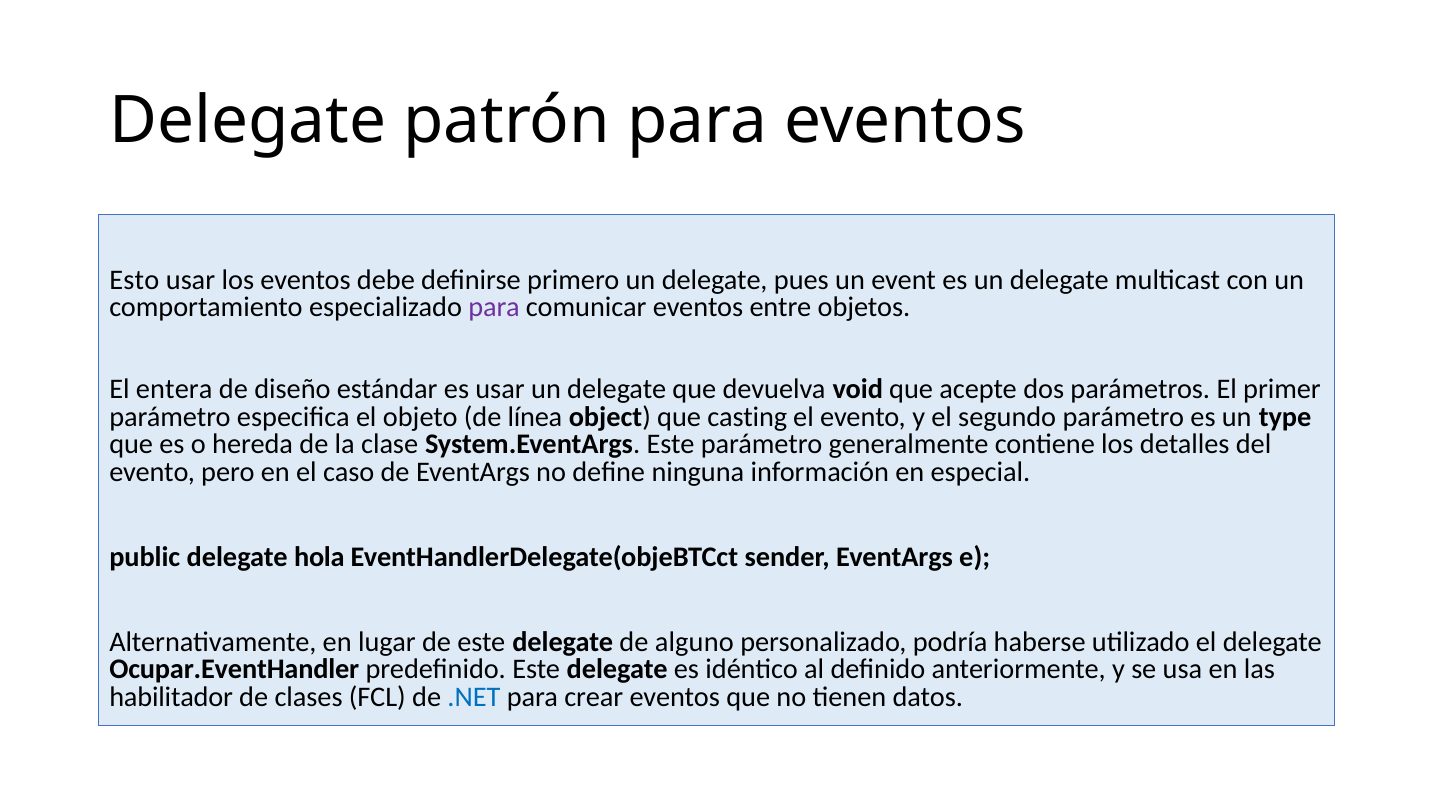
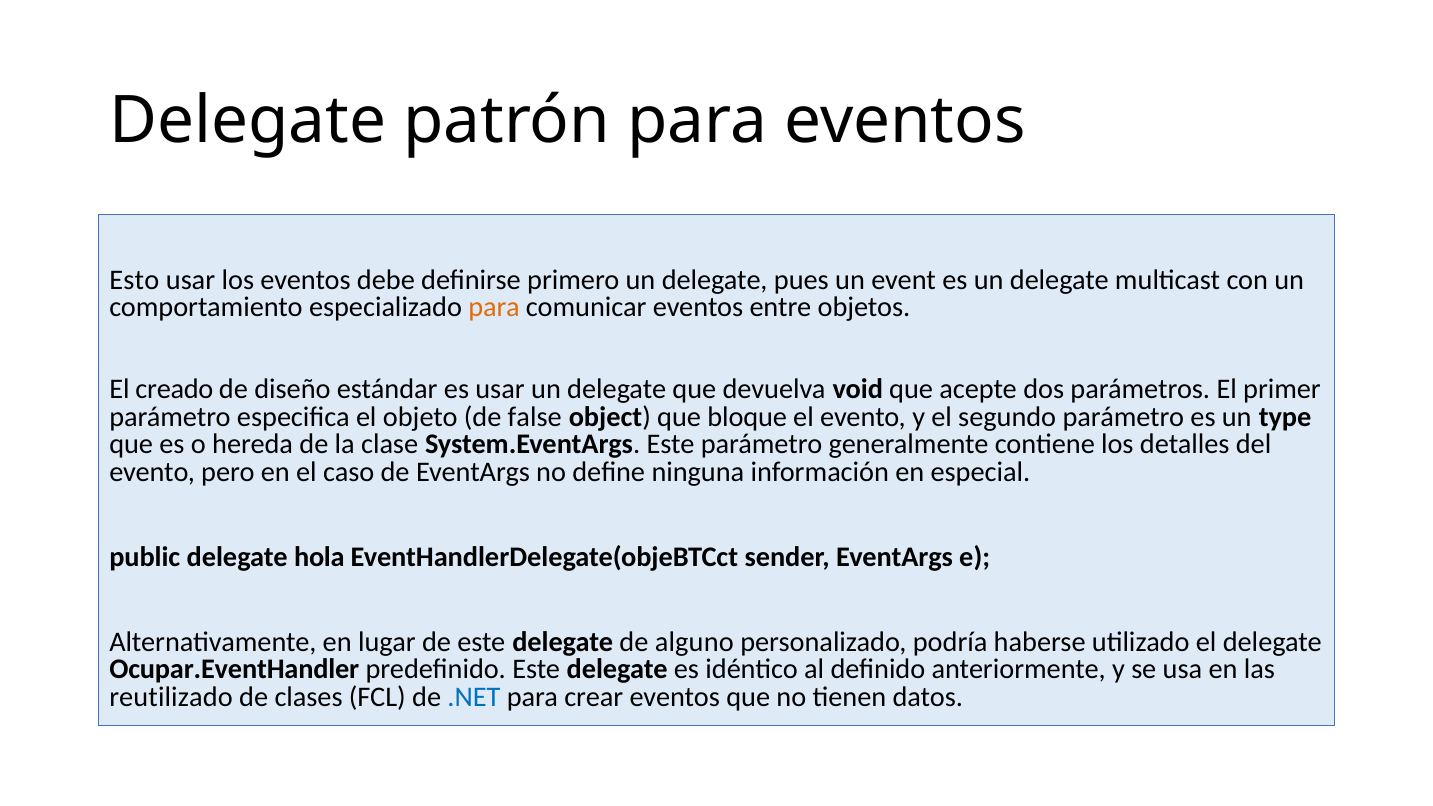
para at (494, 308) colour: purple -> orange
entera: entera -> creado
línea: línea -> false
casting: casting -> bloque
habilitador: habilitador -> reutilizado
